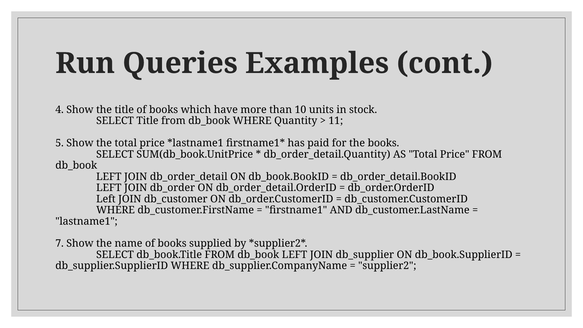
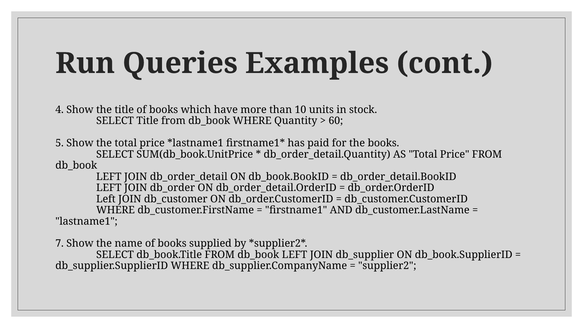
11: 11 -> 60
